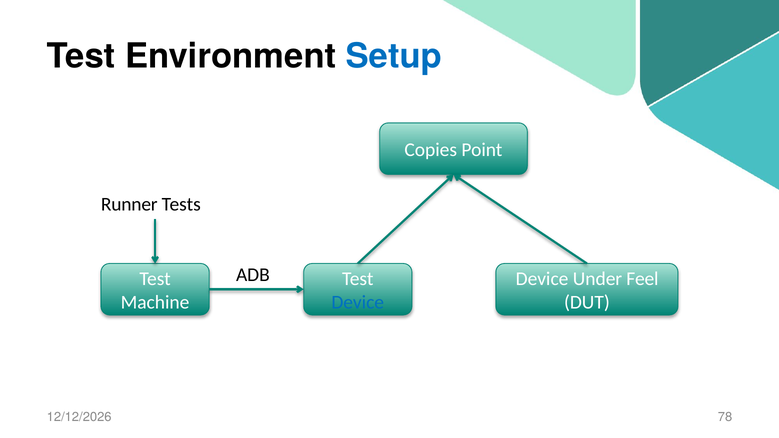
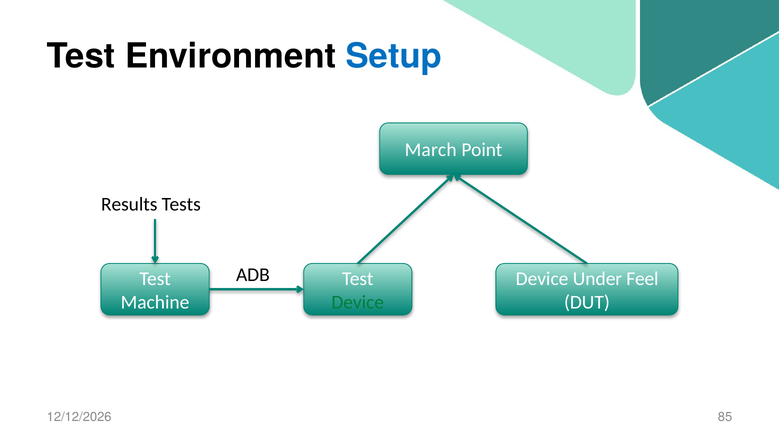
Copies: Copies -> March
Runner: Runner -> Results
Device at (358, 302) colour: blue -> green
78: 78 -> 85
